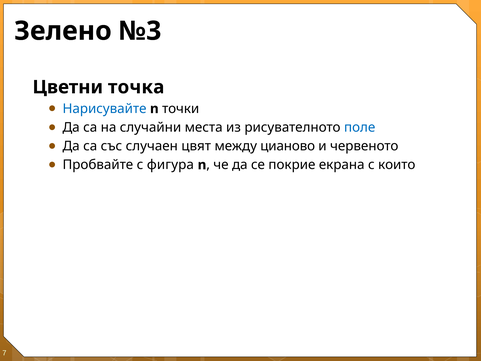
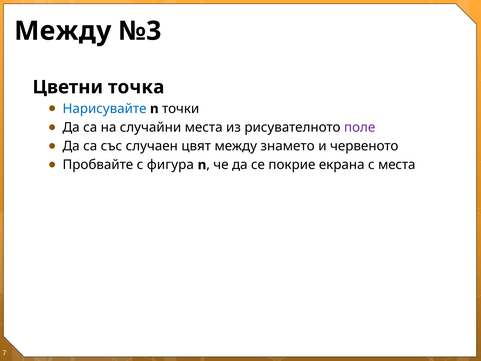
Зелено at (63, 31): Зелено -> Между
поле colour: blue -> purple
цианово: цианово -> знамето
с които: които -> места
